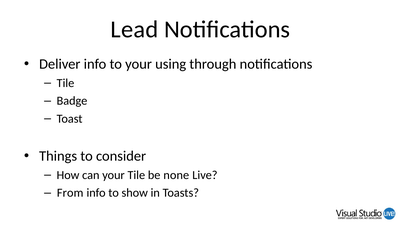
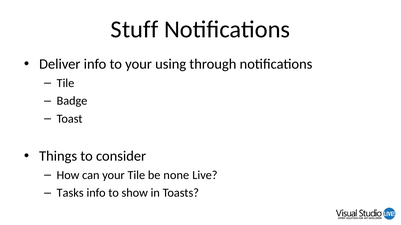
Lead: Lead -> Stuff
From: From -> Tasks
